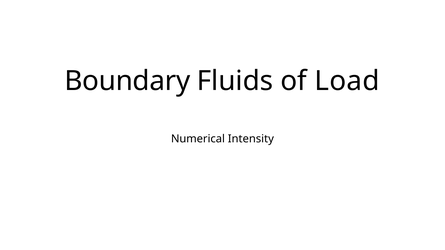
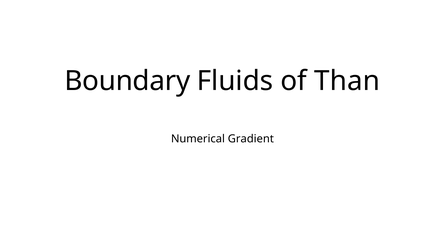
Load: Load -> Than
Intensity: Intensity -> Gradient
